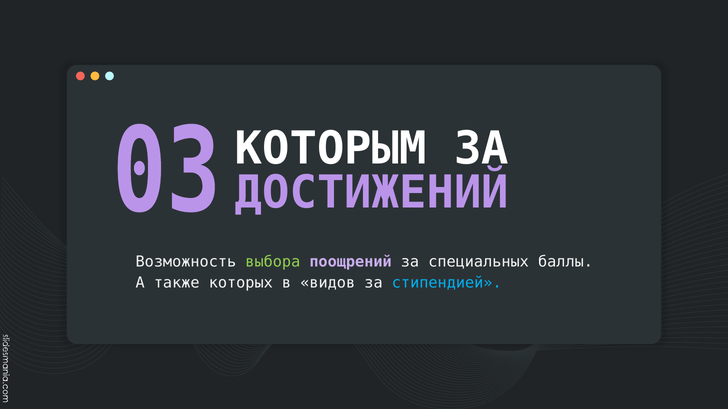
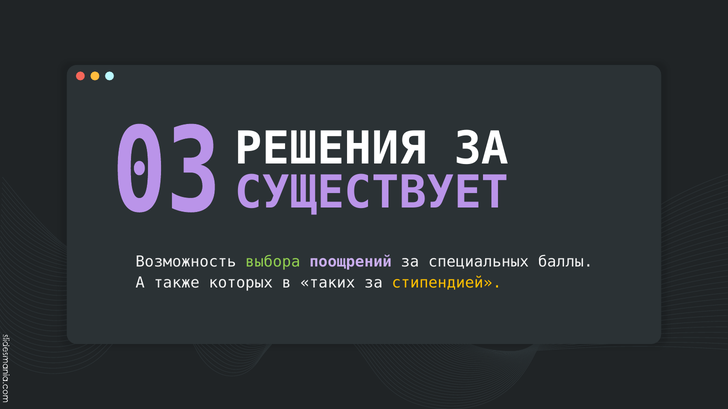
КОТОРЫМ: КОТОРЫМ -> РЕШЕНИЯ
ДОСТИЖЕНИЙ: ДОСТИЖЕНИЙ -> СУЩЕСТВУЕТ
видов: видов -> таких
стипендией colour: light blue -> yellow
